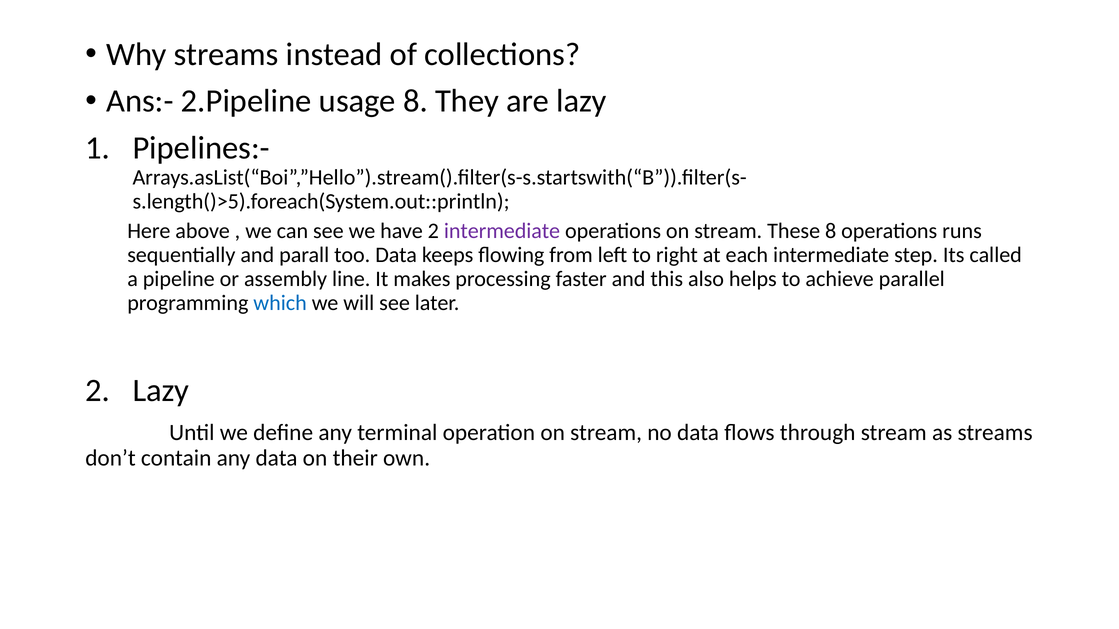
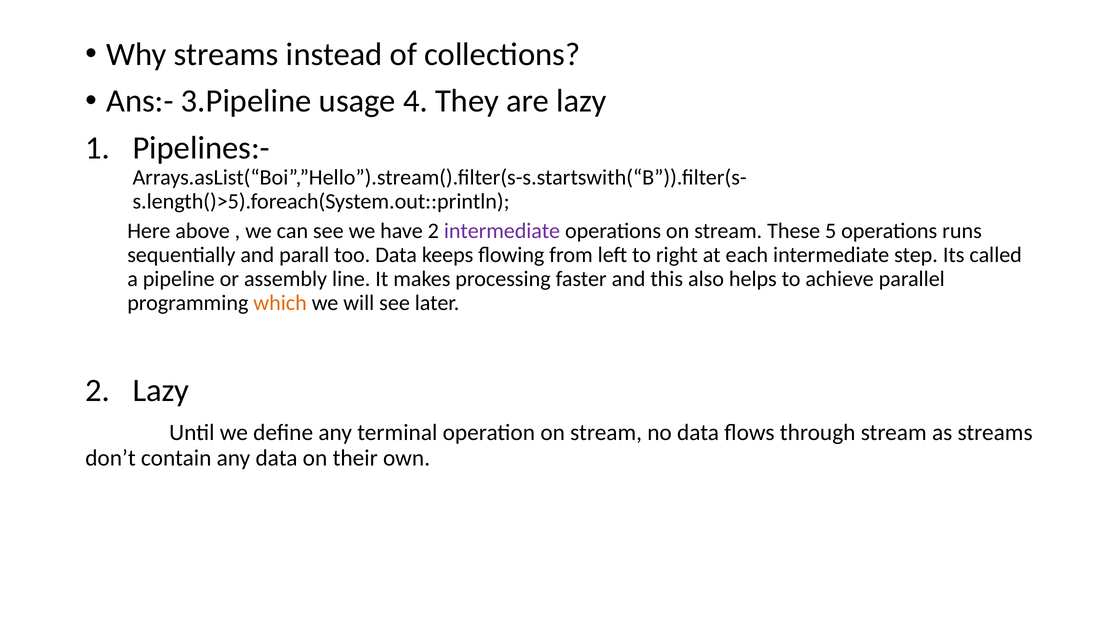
2.Pipeline: 2.Pipeline -> 3.Pipeline
usage 8: 8 -> 4
These 8: 8 -> 5
which colour: blue -> orange
